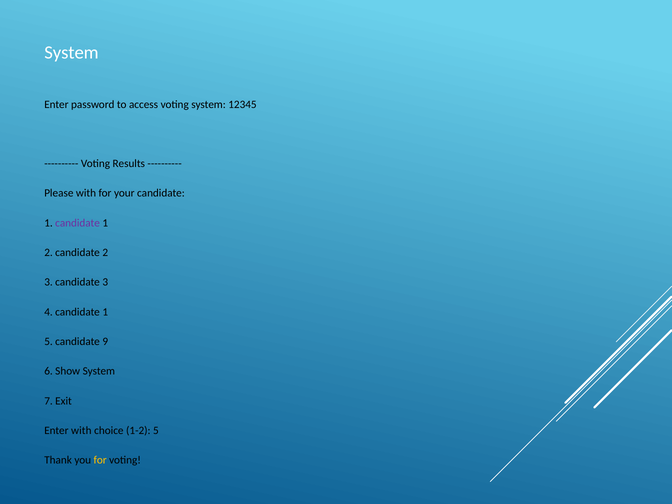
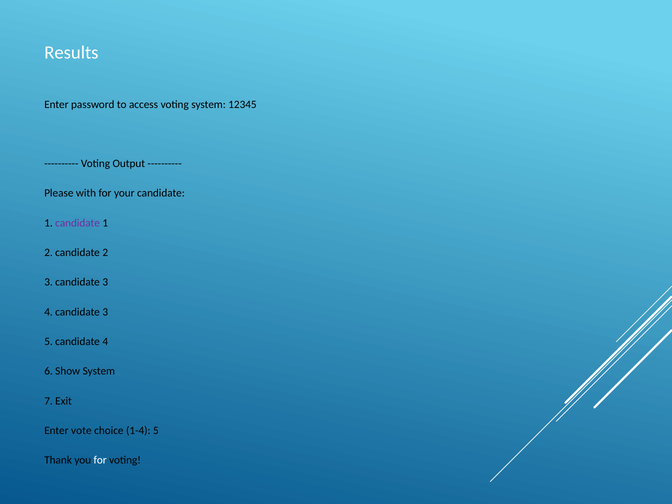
System at (71, 52): System -> Results
Results: Results -> Output
4 candidate 1: 1 -> 3
candidate 9: 9 -> 4
Enter with: with -> vote
1-2: 1-2 -> 1-4
for at (100, 460) colour: yellow -> white
